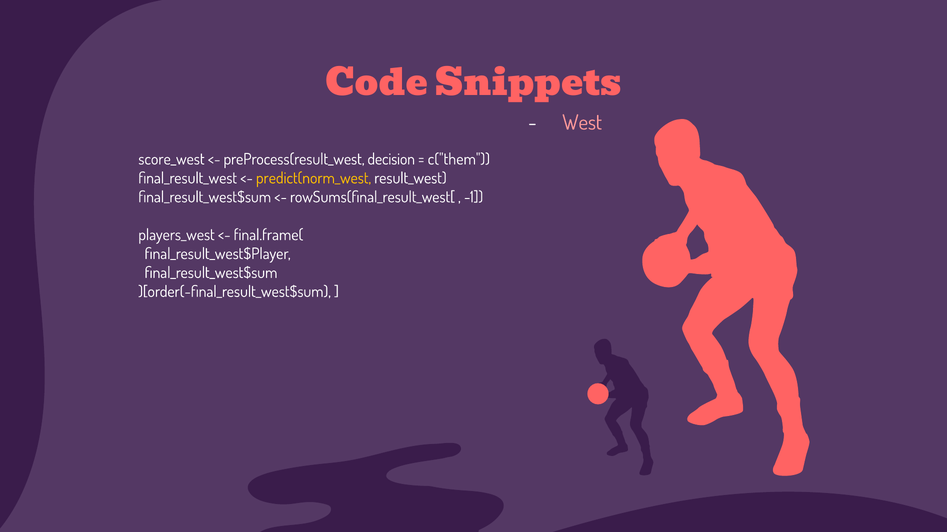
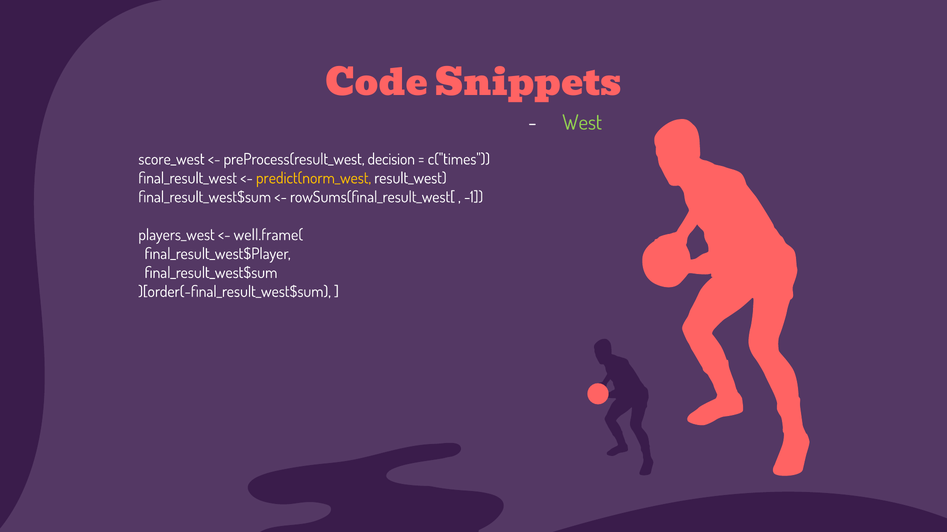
West colour: pink -> light green
c("them: c("them -> c("times
final.frame(: final.frame( -> well.frame(
